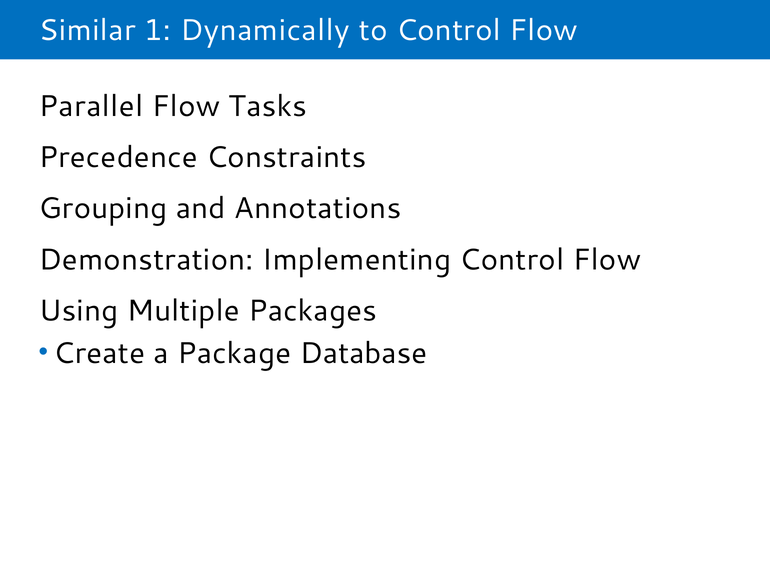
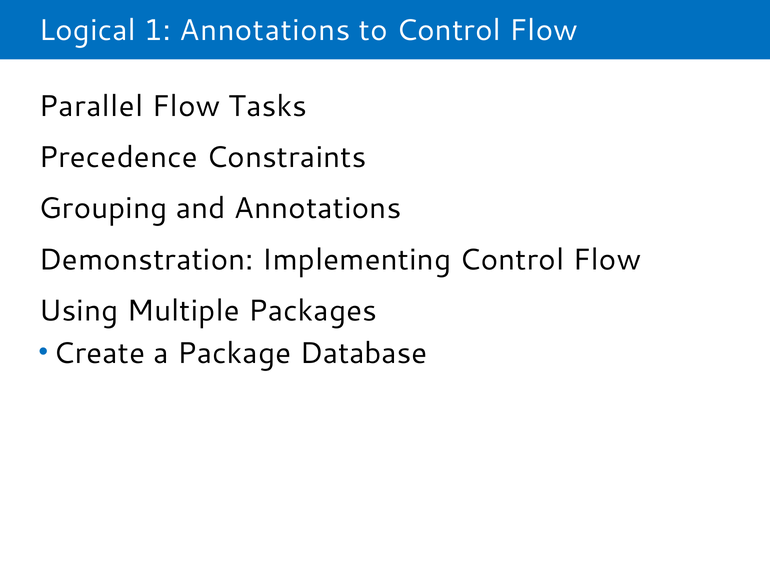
Similar: Similar -> Logical
1 Dynamically: Dynamically -> Annotations
